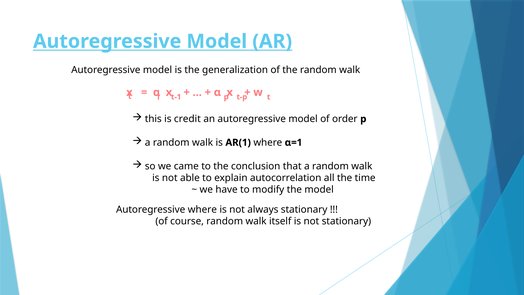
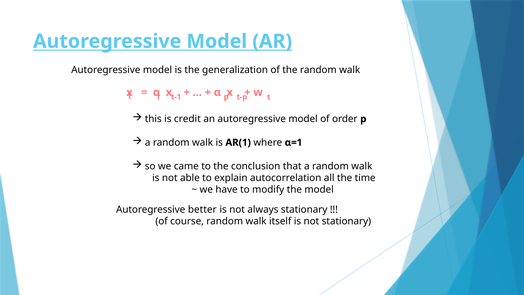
Autoregressive where: where -> better
